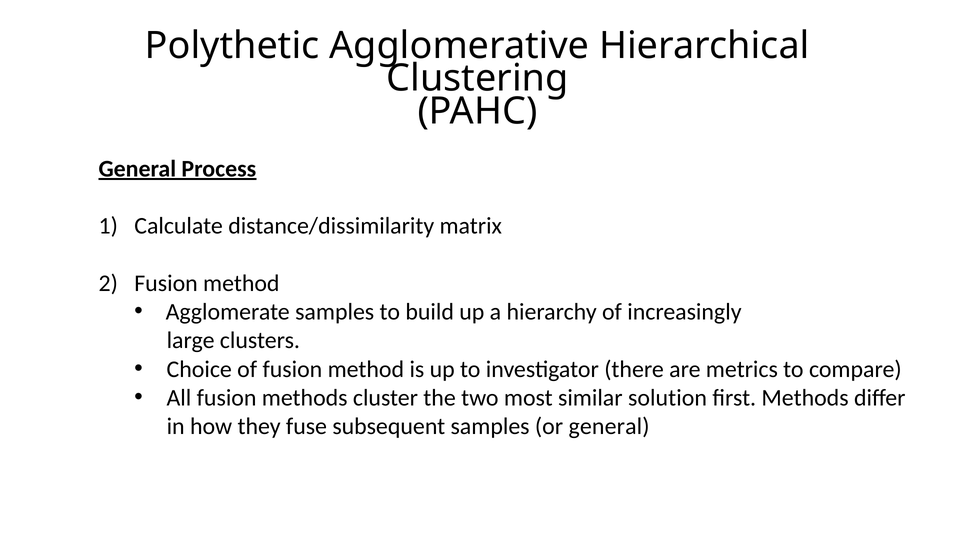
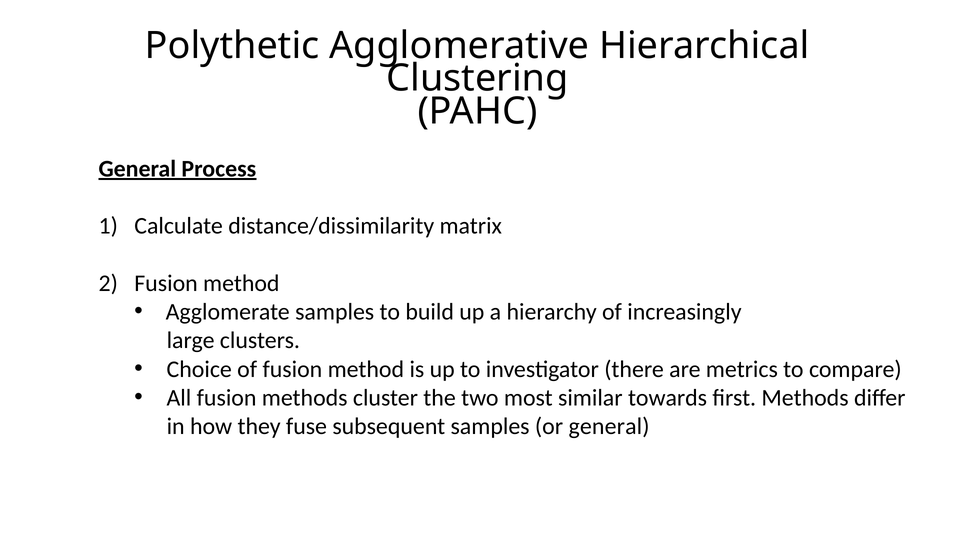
solution: solution -> towards
